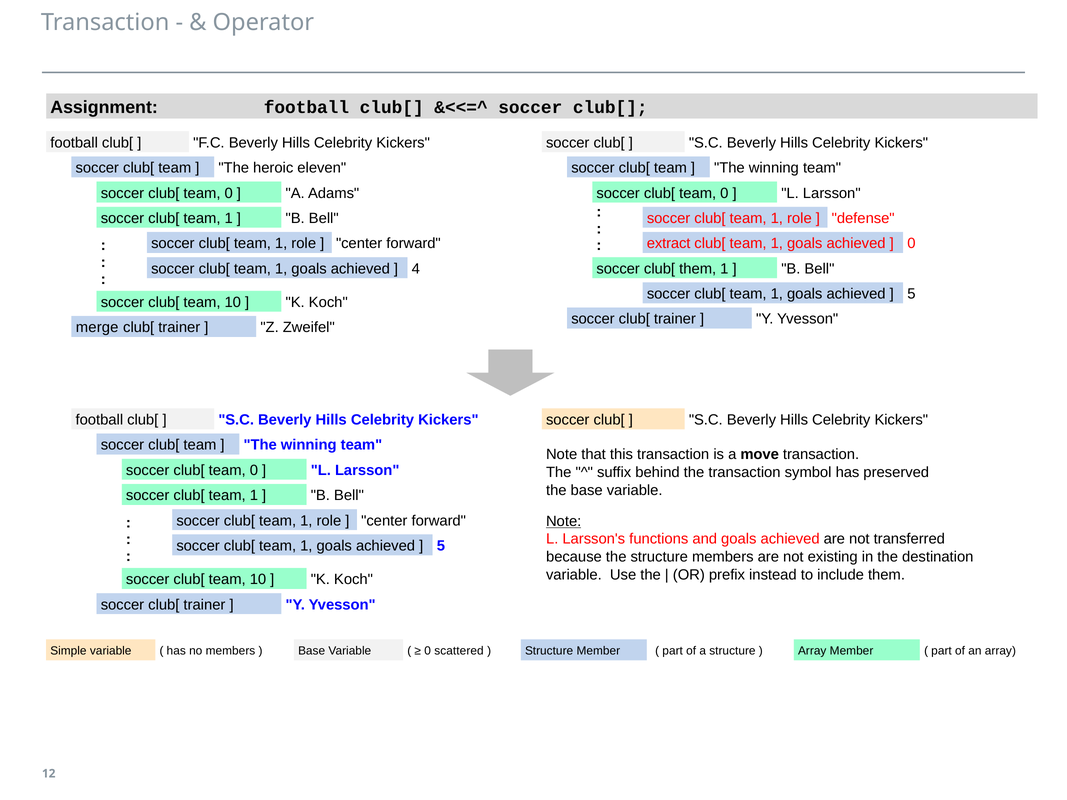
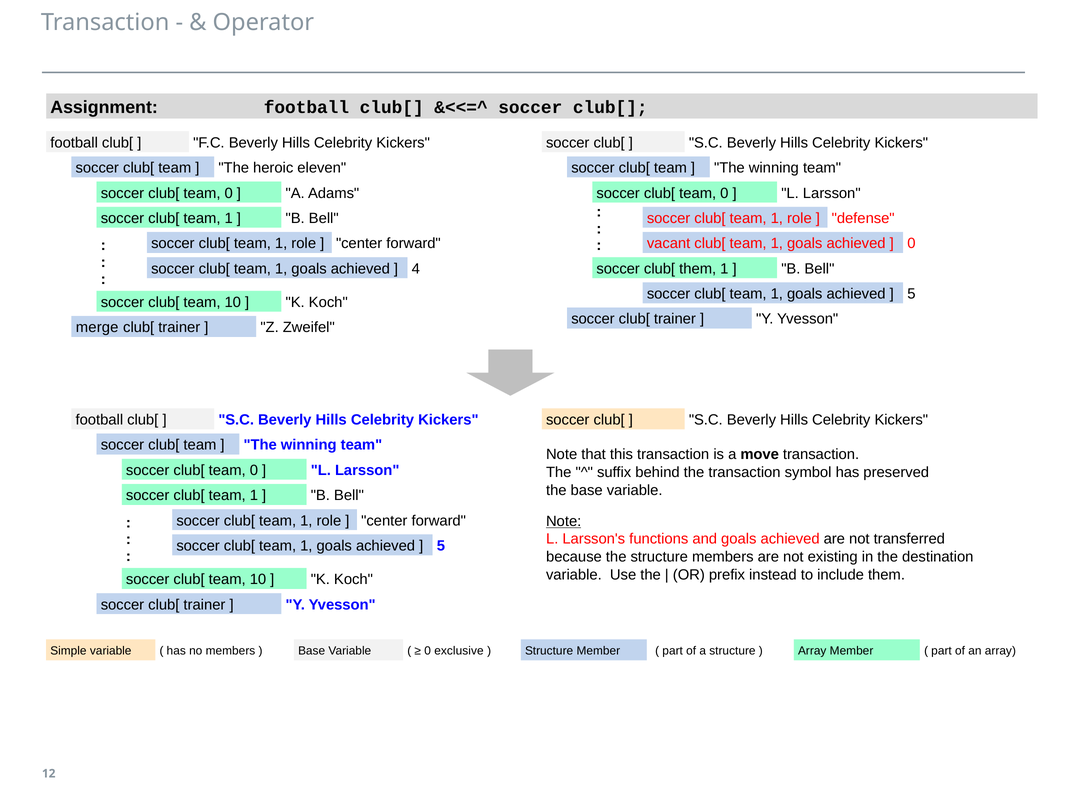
extract: extract -> vacant
scattered: scattered -> exclusive
